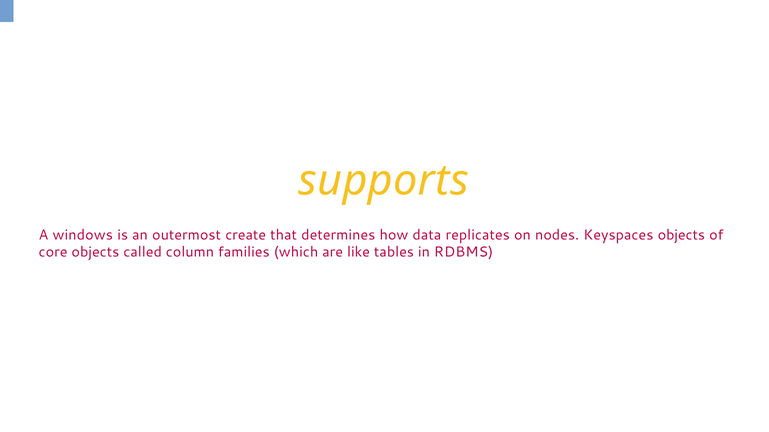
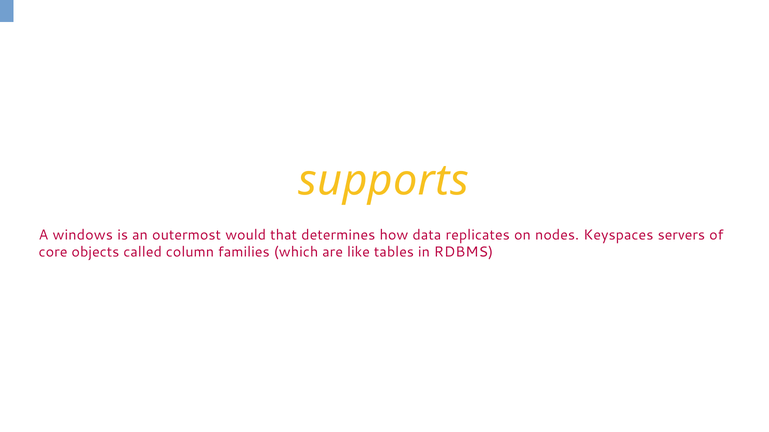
create: create -> would
Keyspaces objects: objects -> servers
